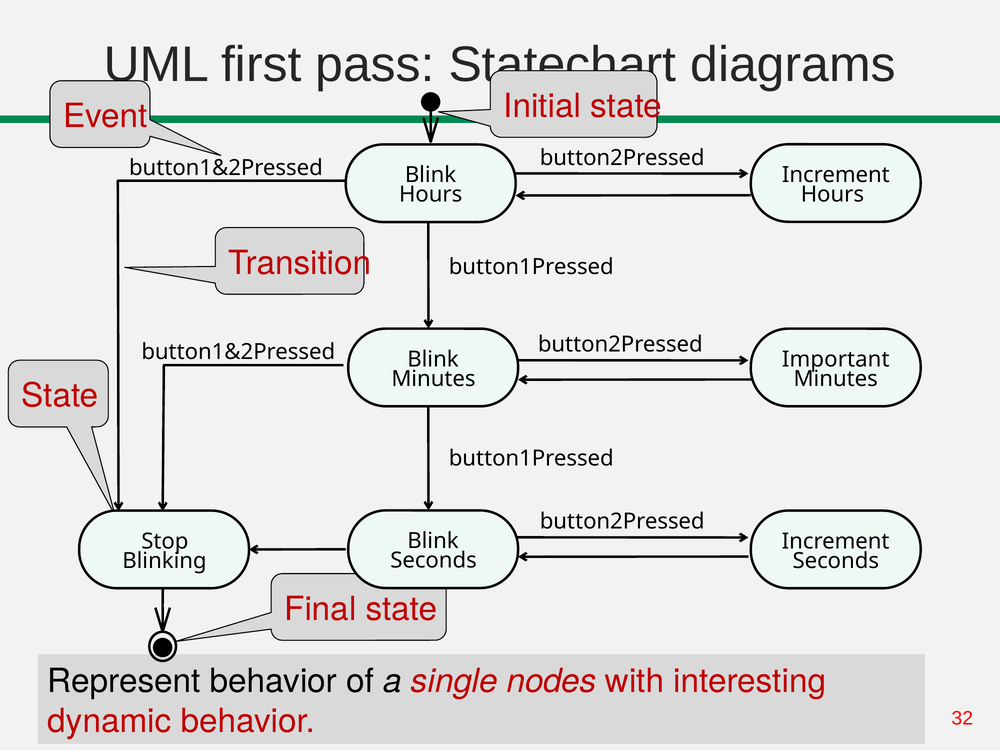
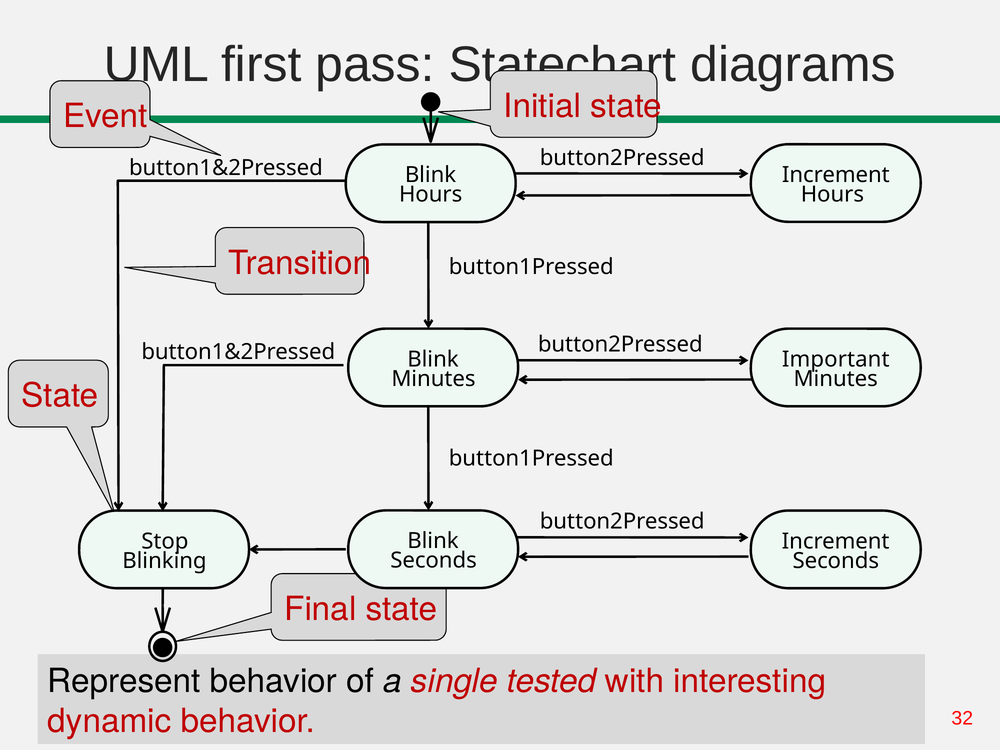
nodes: nodes -> tested
